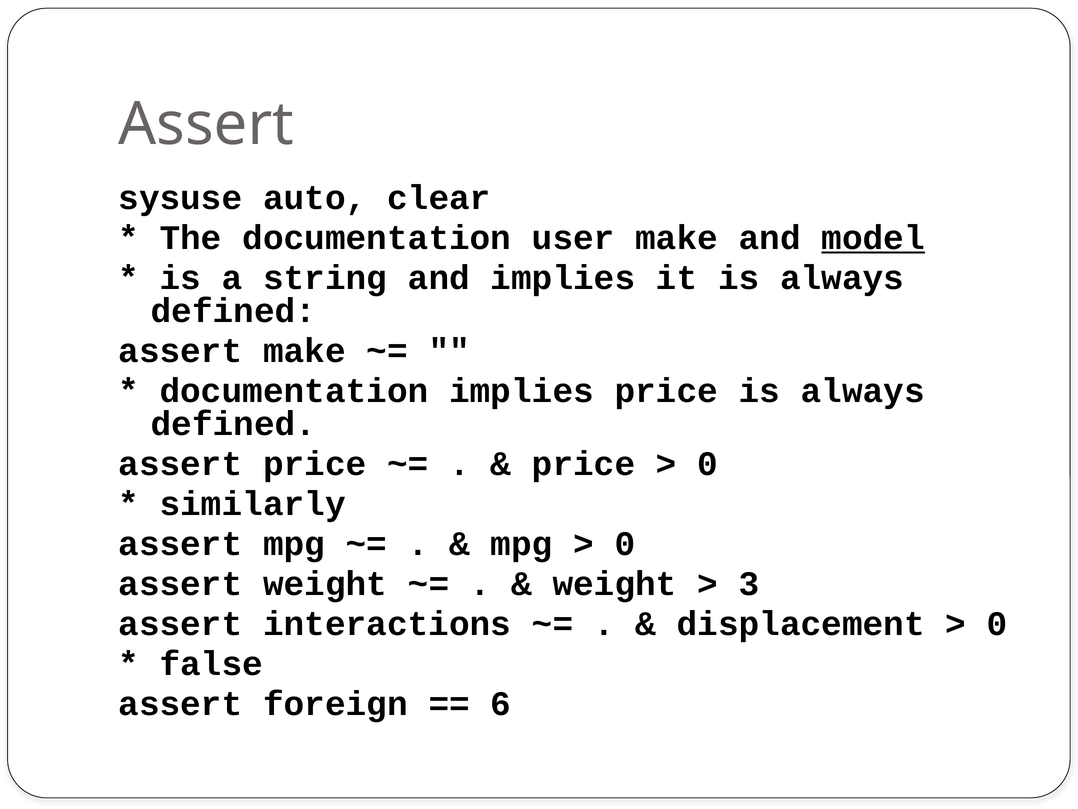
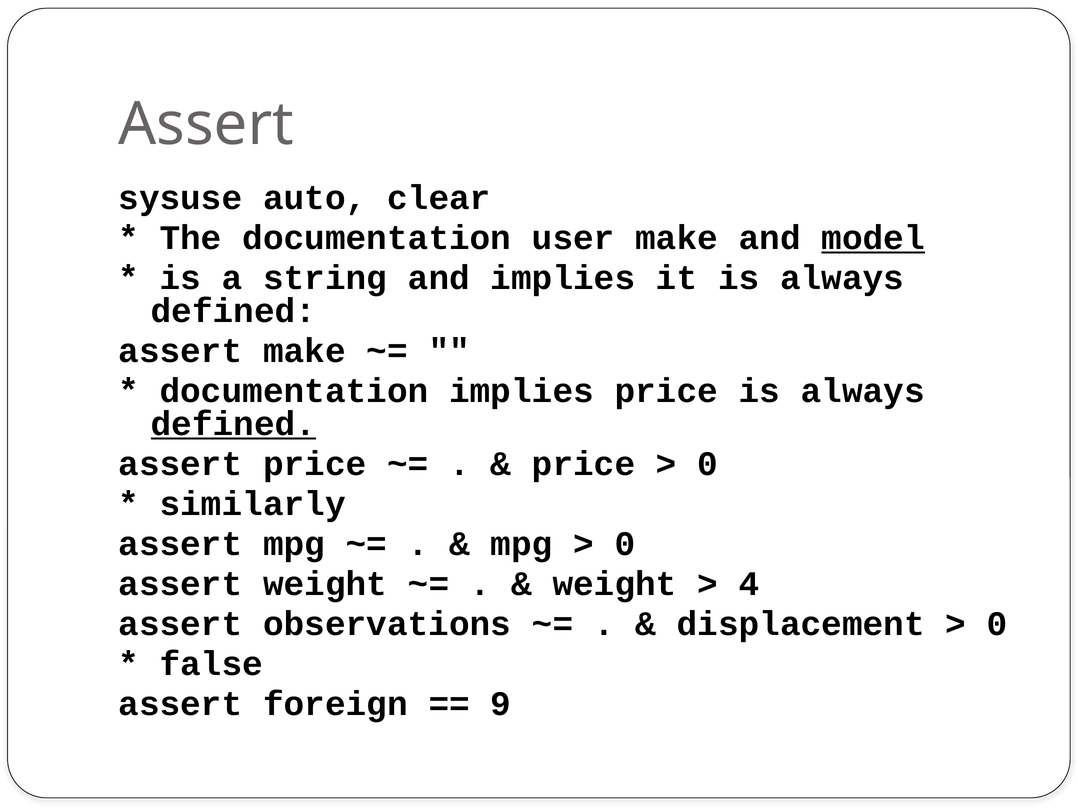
defined at (233, 424) underline: none -> present
3: 3 -> 4
interactions: interactions -> observations
6: 6 -> 9
